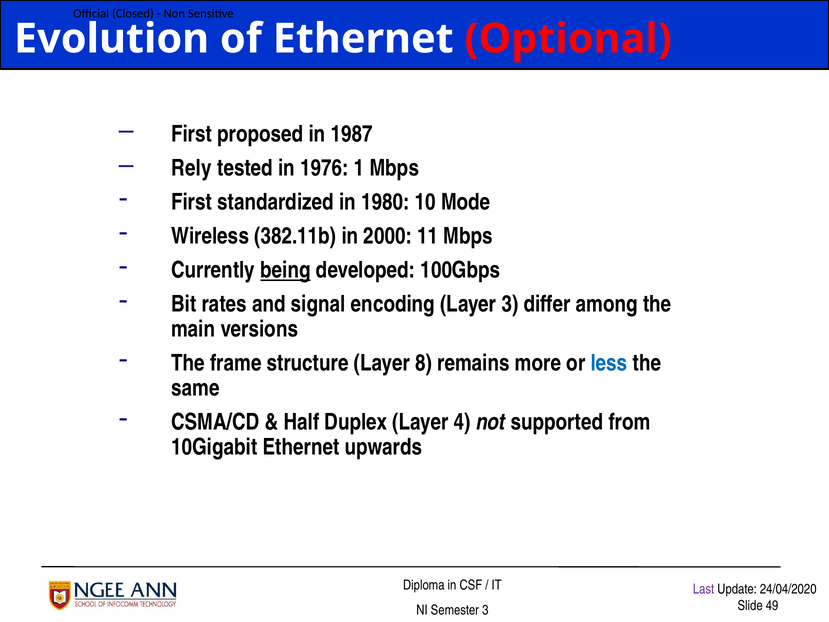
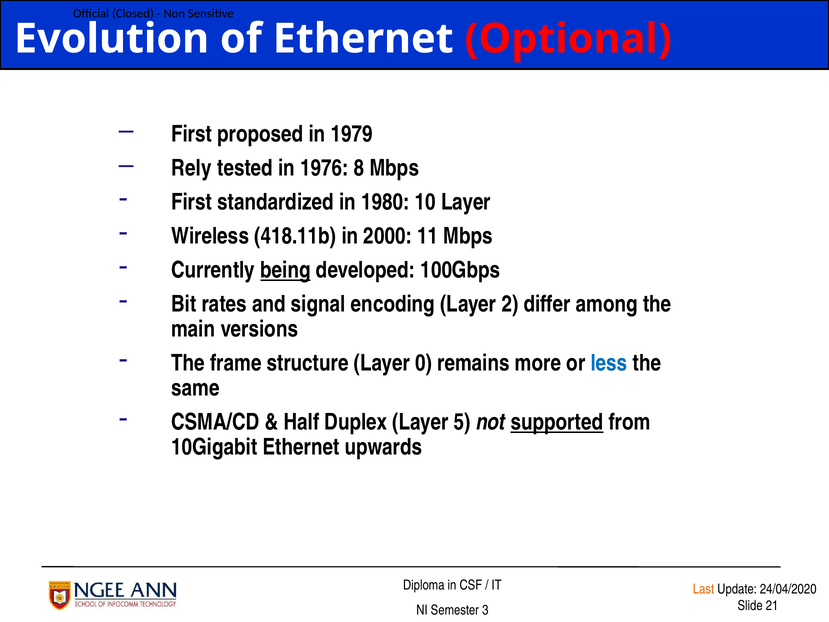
1987: 1987 -> 1979
1: 1 -> 8
10 Mode: Mode -> Layer
382.11b: 382.11b -> 418.11b
Layer 3: 3 -> 2
8: 8 -> 0
4: 4 -> 5
supported underline: none -> present
Last at (704, 589) colour: purple -> orange
49: 49 -> 21
